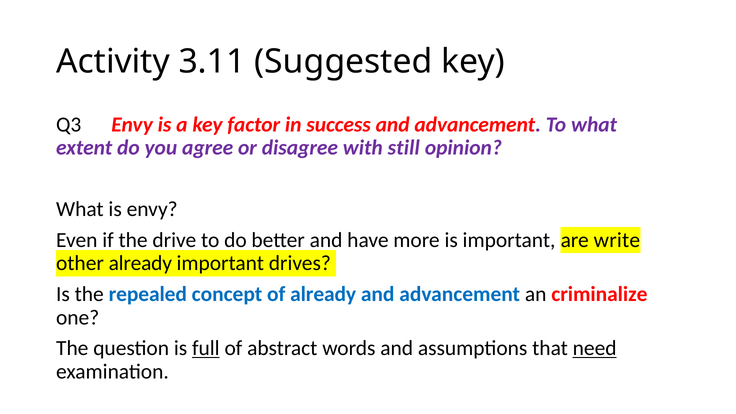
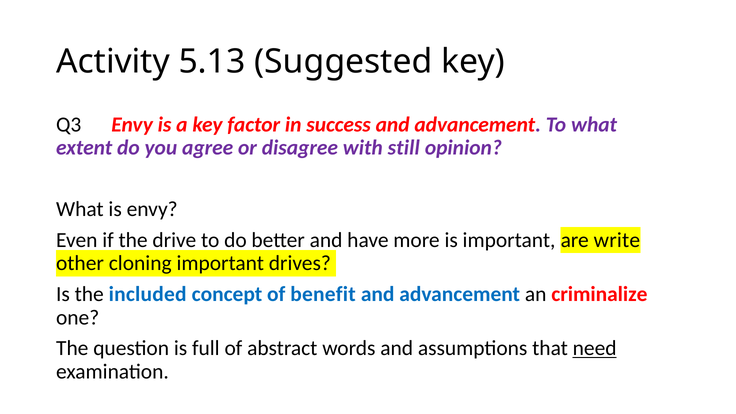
3.11: 3.11 -> 5.13
other already: already -> cloning
repealed: repealed -> included
of already: already -> benefit
full underline: present -> none
